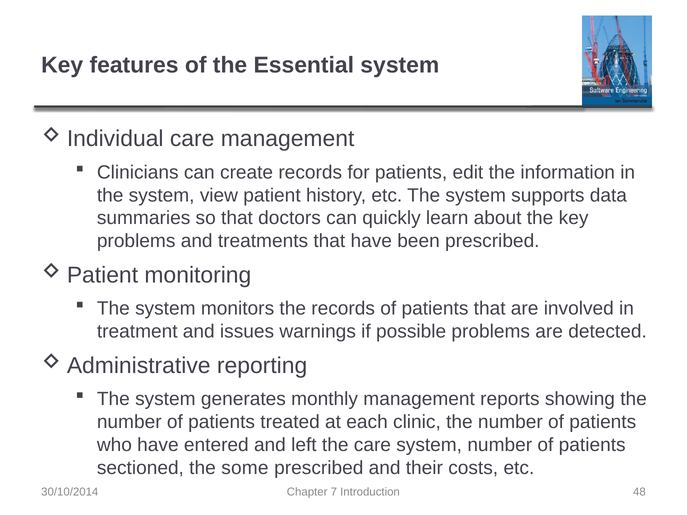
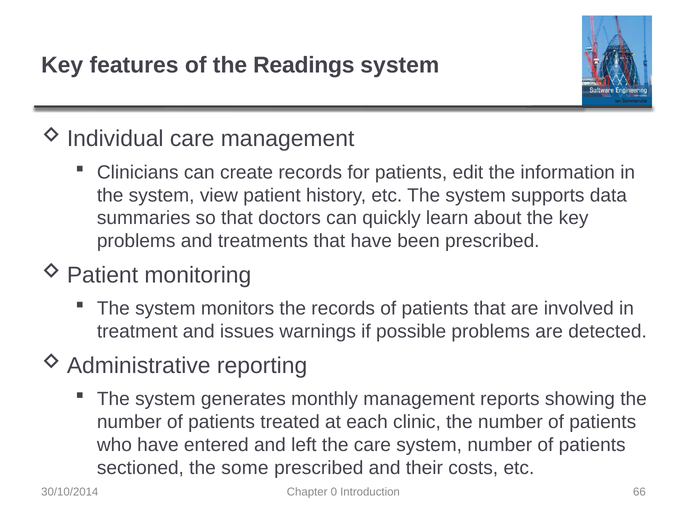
Essential: Essential -> Readings
7: 7 -> 0
48: 48 -> 66
